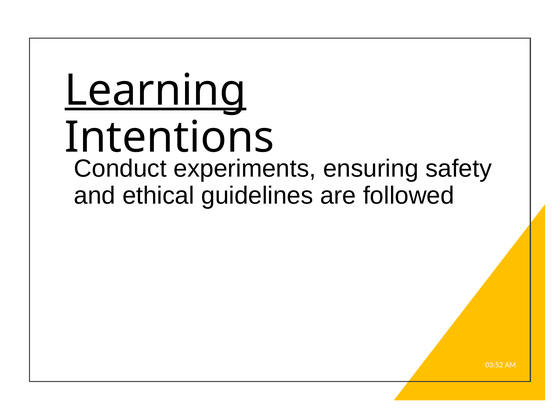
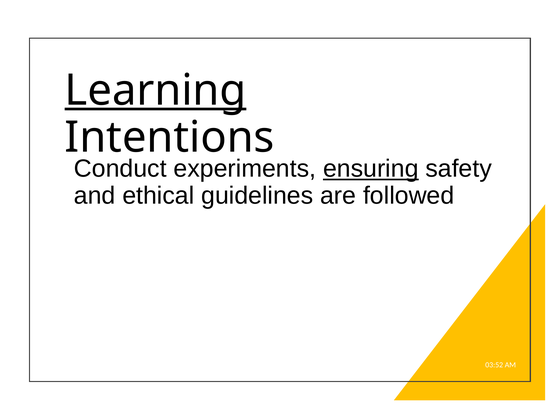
ensuring underline: none -> present
